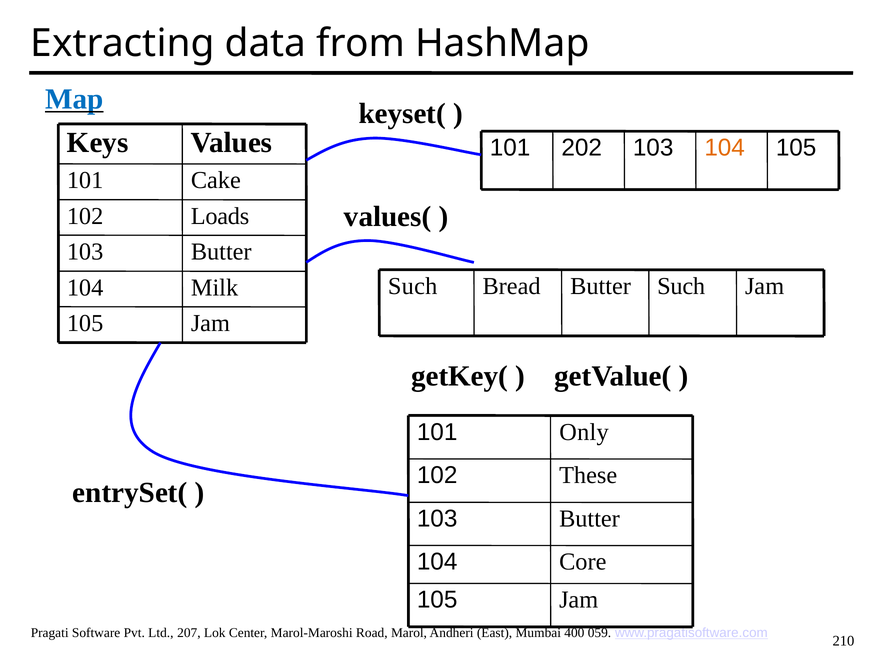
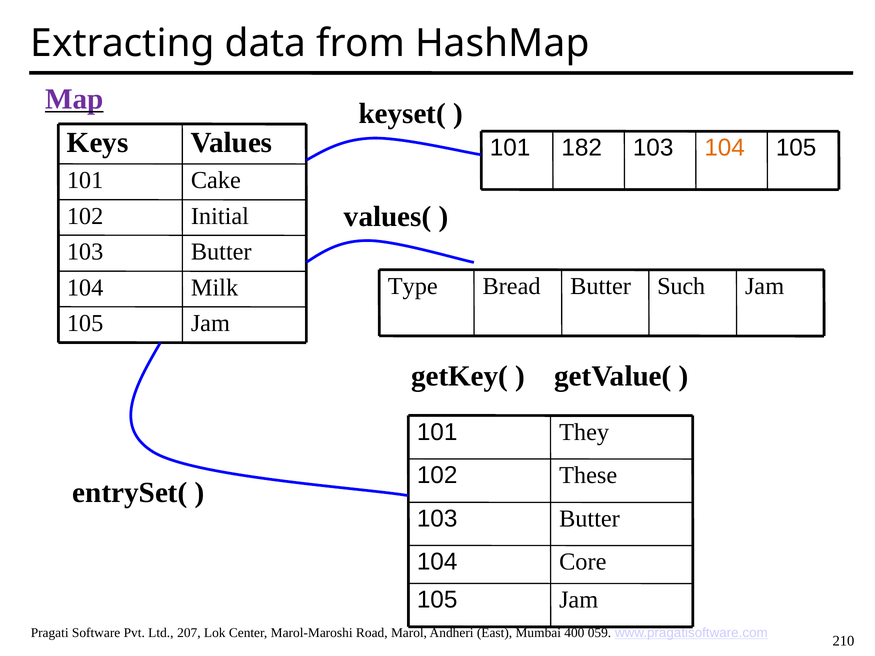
Map colour: blue -> purple
202: 202 -> 182
Loads: Loads -> Initial
Such at (413, 286): Such -> Type
Only: Only -> They
